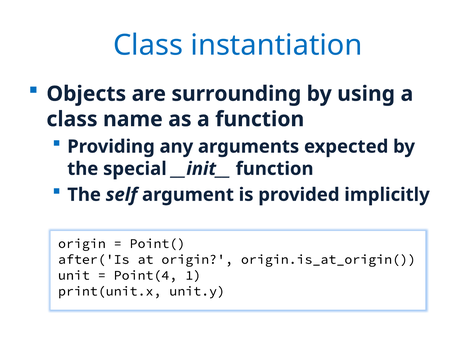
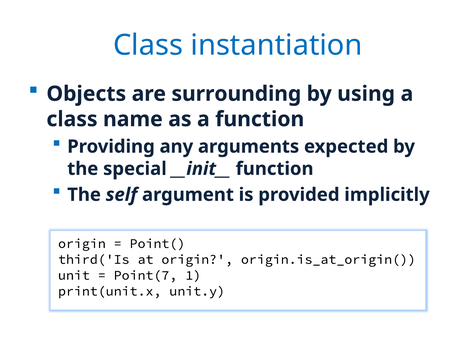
after('Is: after('Is -> third('Is
Point(4: Point(4 -> Point(7
